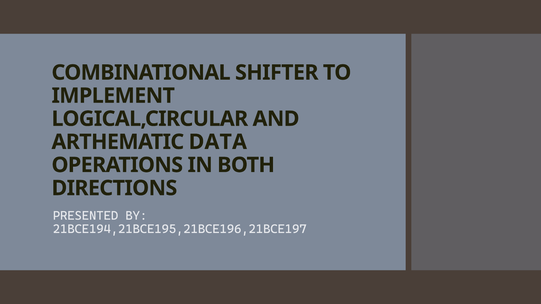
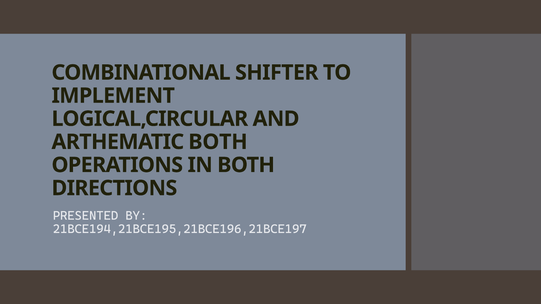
ARTHEMATIC DATA: DATA -> BOTH
